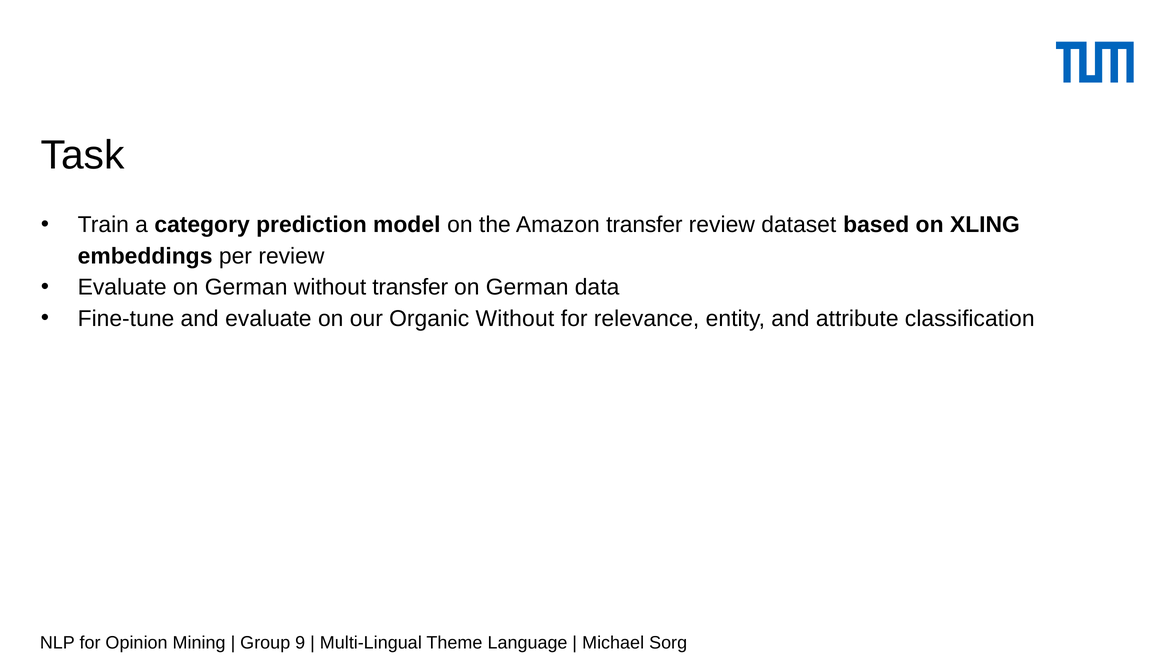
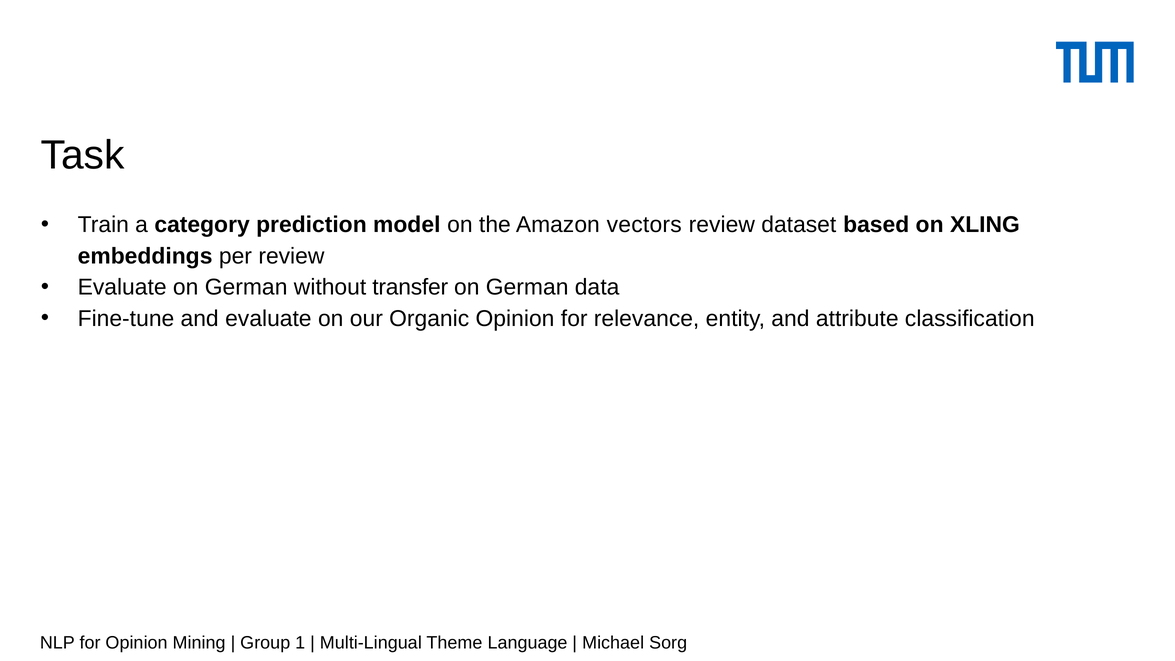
Amazon transfer: transfer -> vectors
Organic Without: Without -> Opinion
9: 9 -> 1
